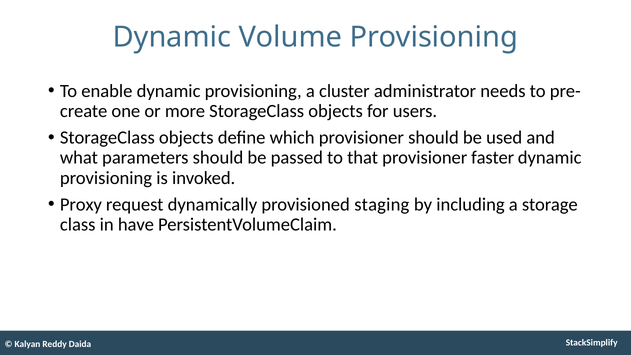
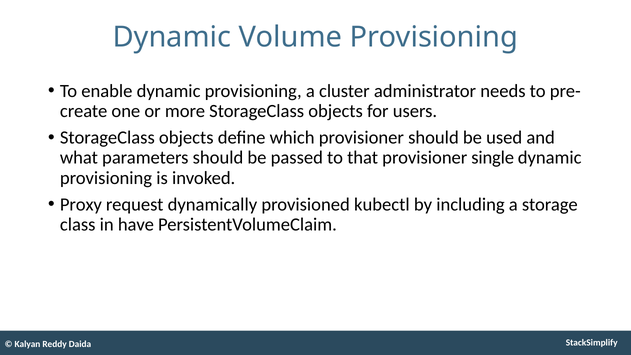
faster: faster -> single
staging: staging -> kubectl
